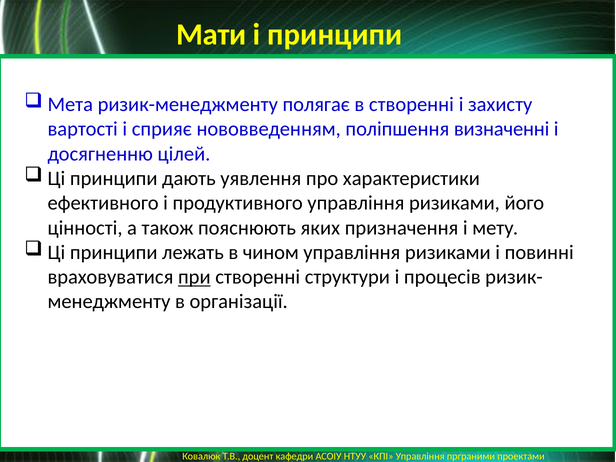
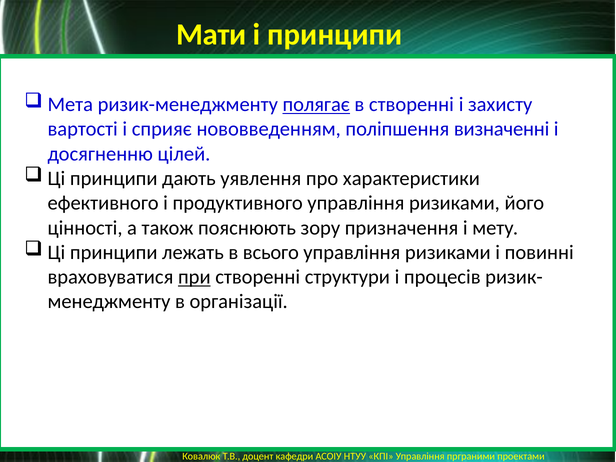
полягає underline: none -> present
яких: яких -> зору
чином: чином -> всього
